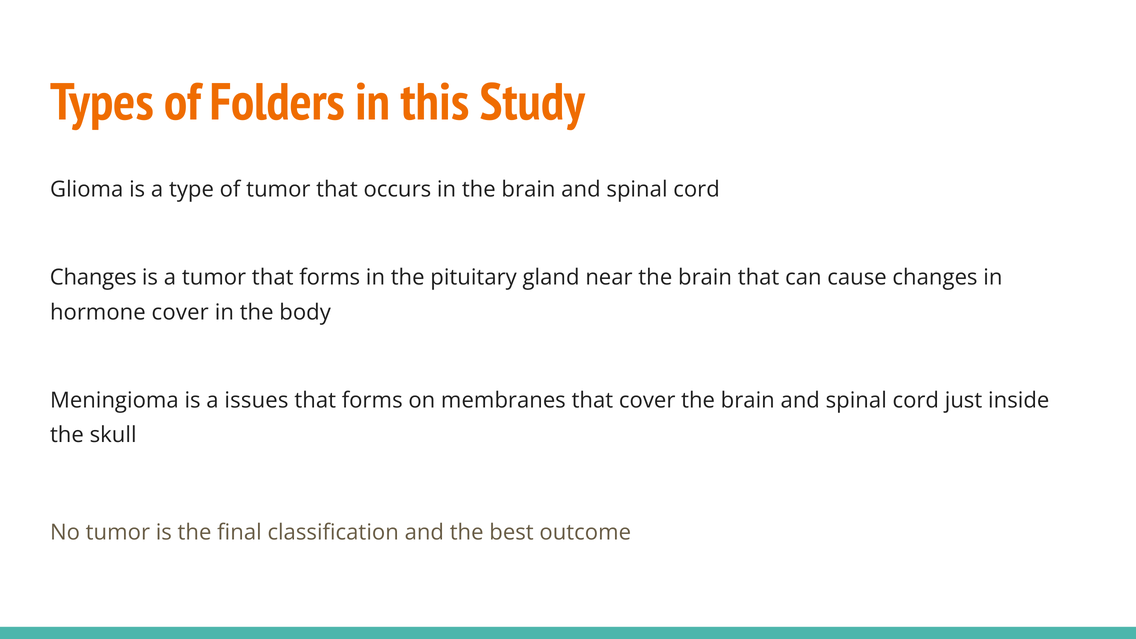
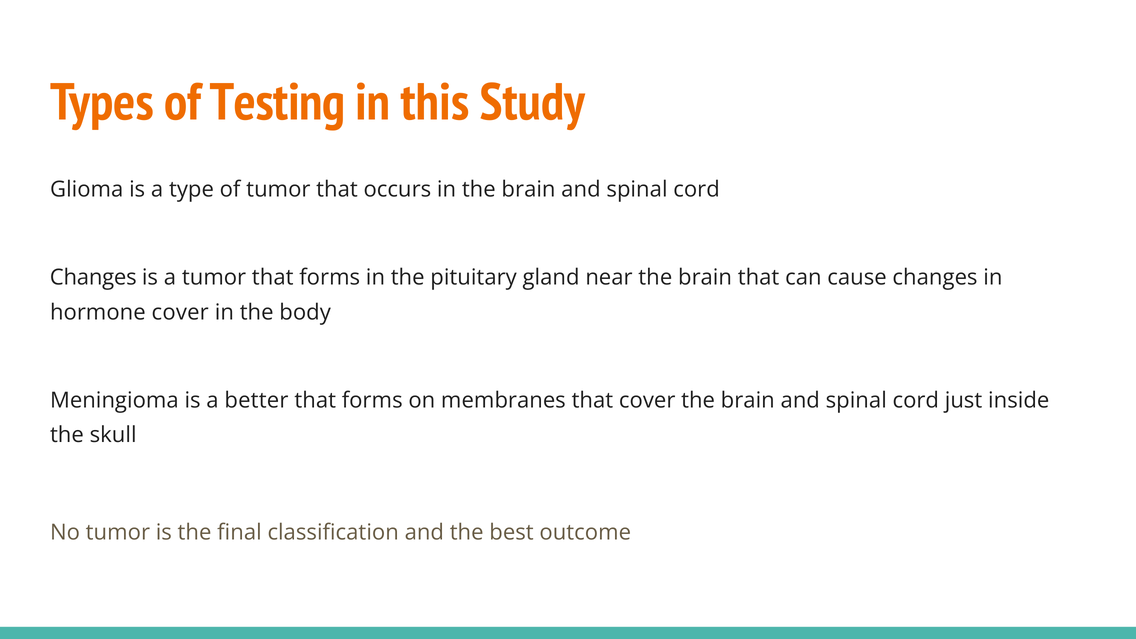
Folders: Folders -> Testing
issues: issues -> better
